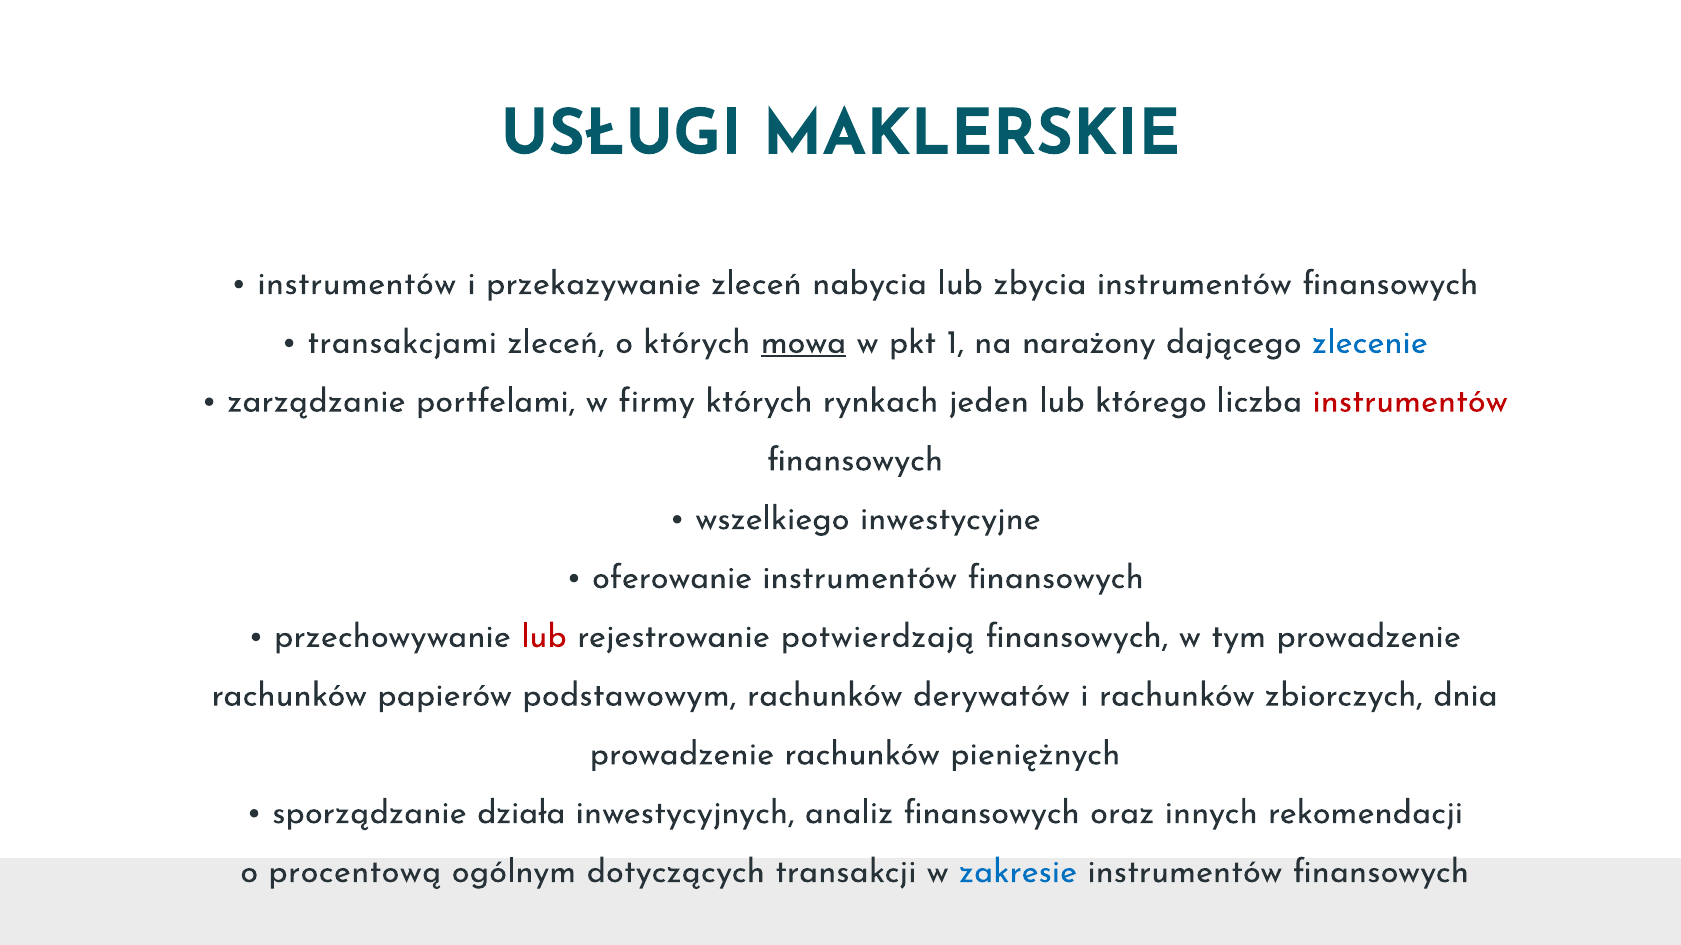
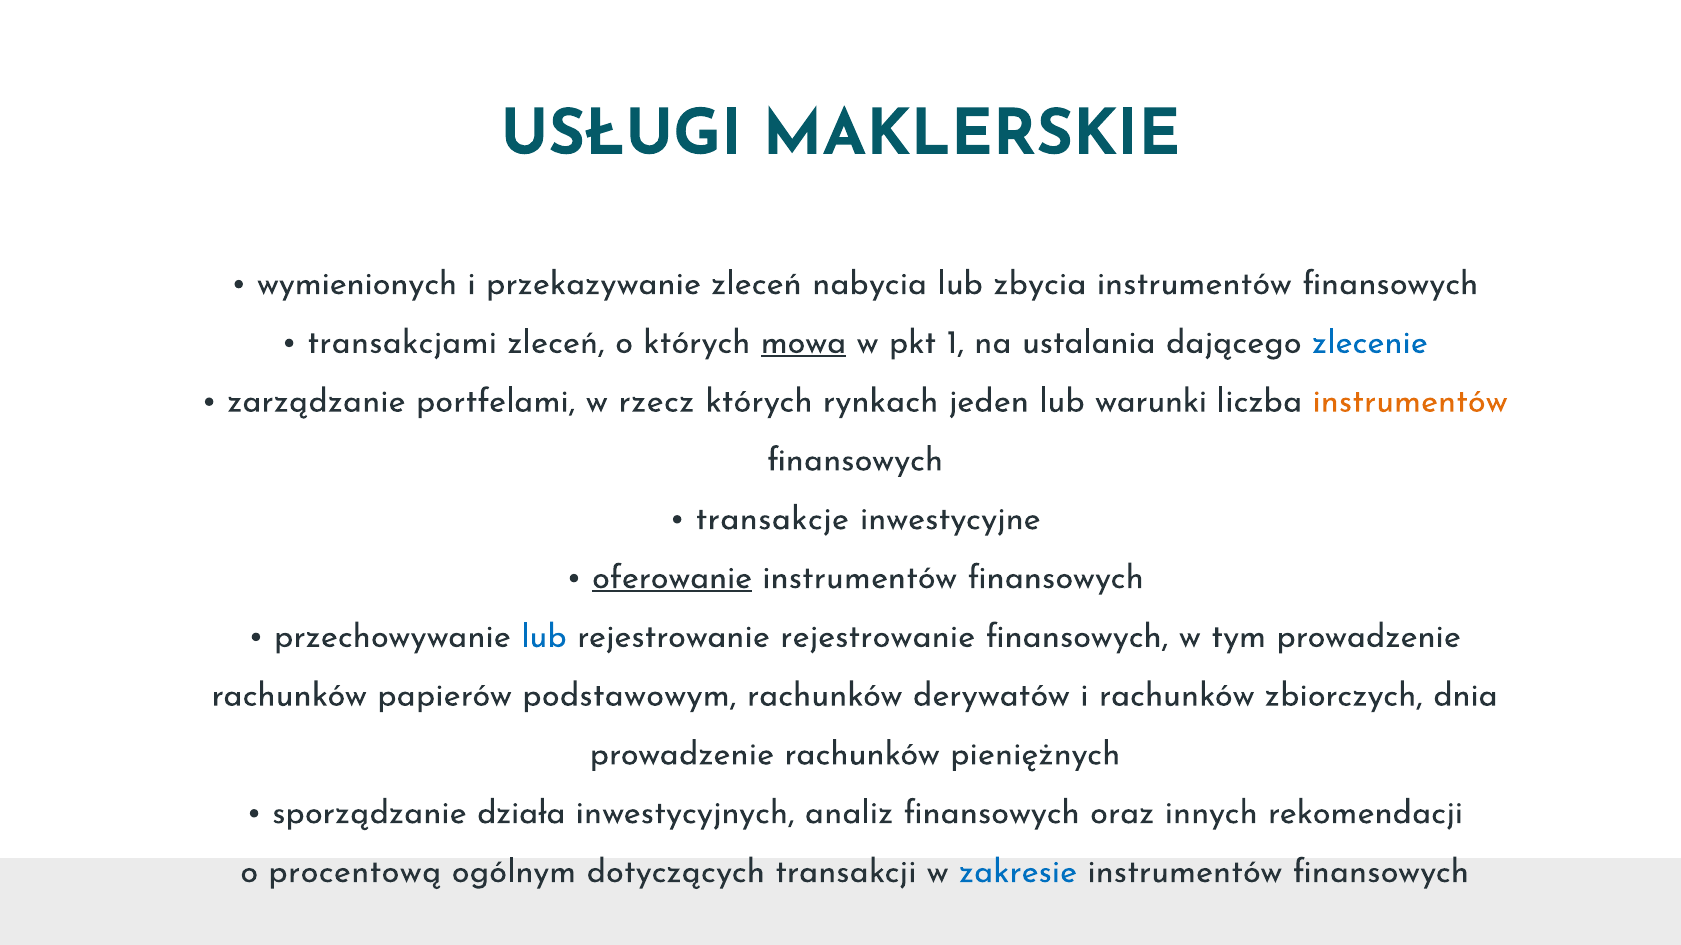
instrumentów at (357, 283): instrumentów -> wymienionych
narażony: narażony -> ustalania
firmy: firmy -> rzecz
którego: którego -> warunki
instrumentów at (1410, 401) colour: red -> orange
wszelkiego: wszelkiego -> transakcje
oferowanie underline: none -> present
lub at (544, 636) colour: red -> blue
rejestrowanie potwierdzają: potwierdzają -> rejestrowanie
